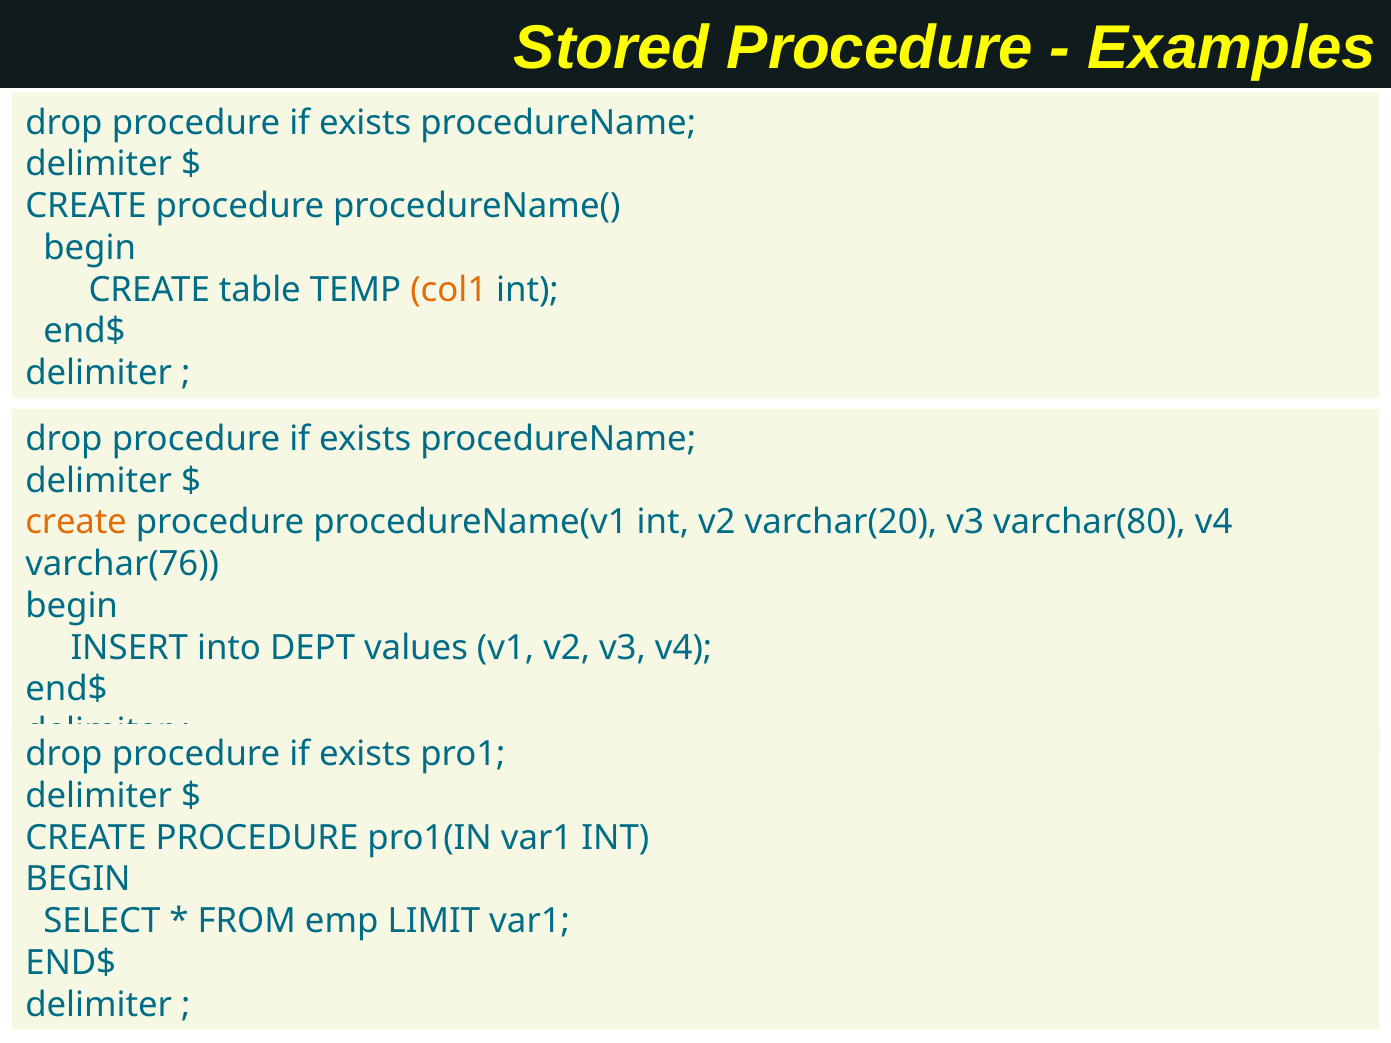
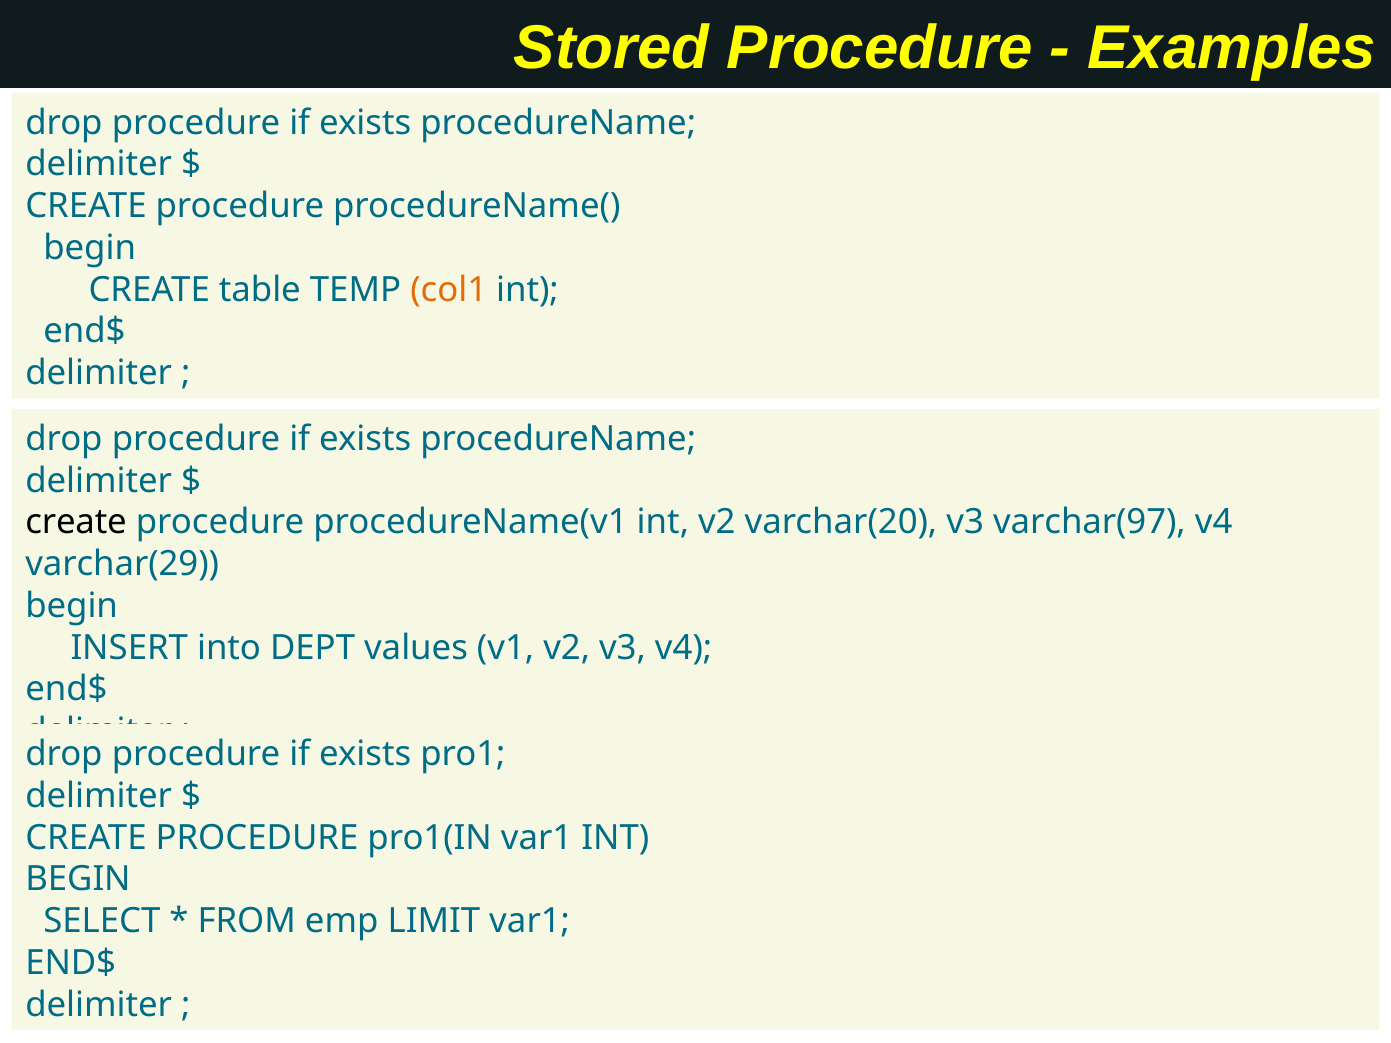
create at (76, 523) colour: orange -> black
varchar(80: varchar(80 -> varchar(97
varchar(76: varchar(76 -> varchar(29
